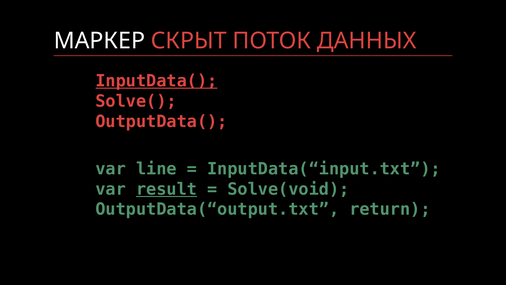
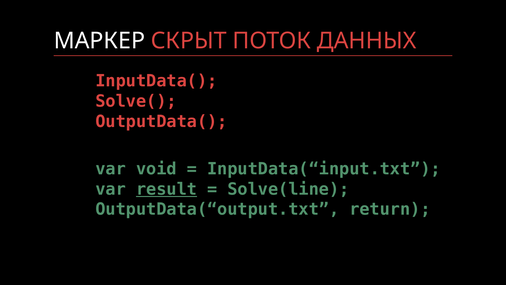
InputData( underline: present -> none
line: line -> void
Solve(void: Solve(void -> Solve(line
